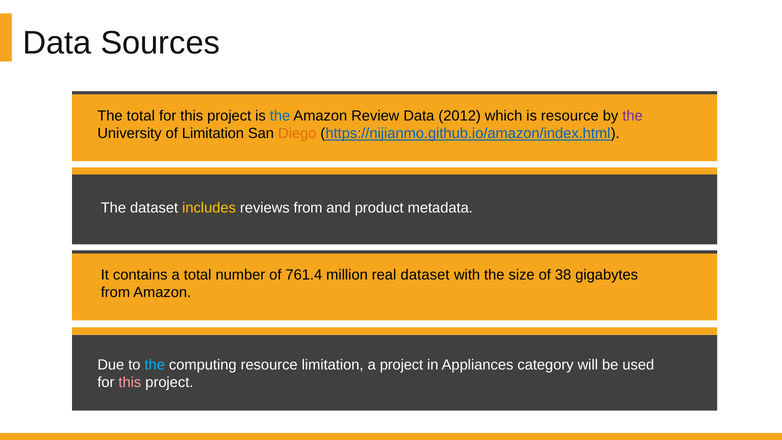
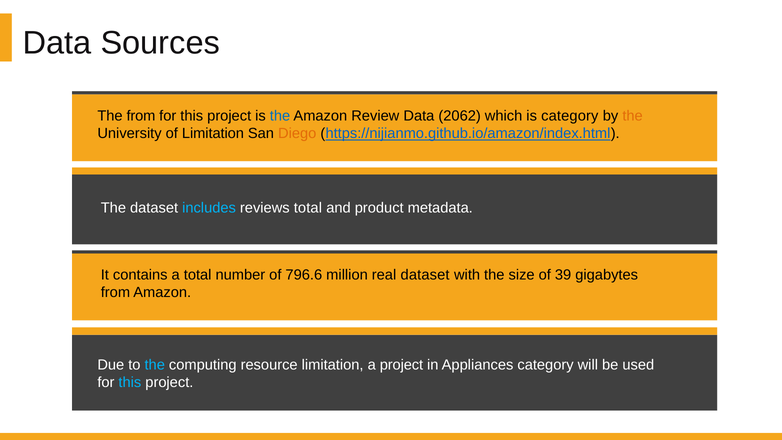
The total: total -> from
2012: 2012 -> 2062
is resource: resource -> category
the at (633, 116) colour: purple -> orange
includes colour: yellow -> light blue
reviews from: from -> total
761.4: 761.4 -> 796.6
38: 38 -> 39
this at (130, 382) colour: pink -> light blue
